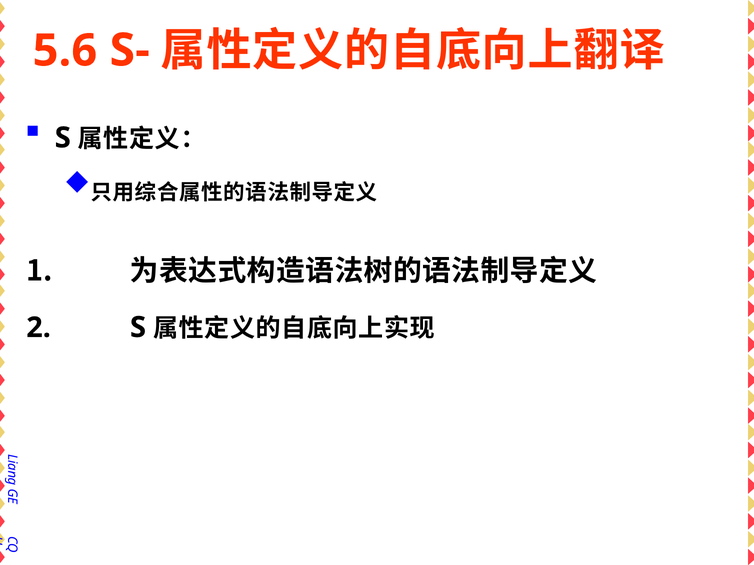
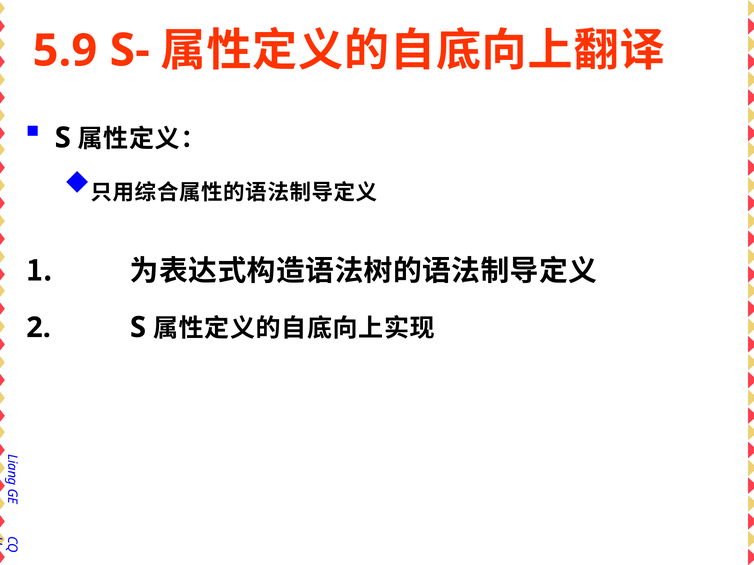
5.6: 5.6 -> 5.9
